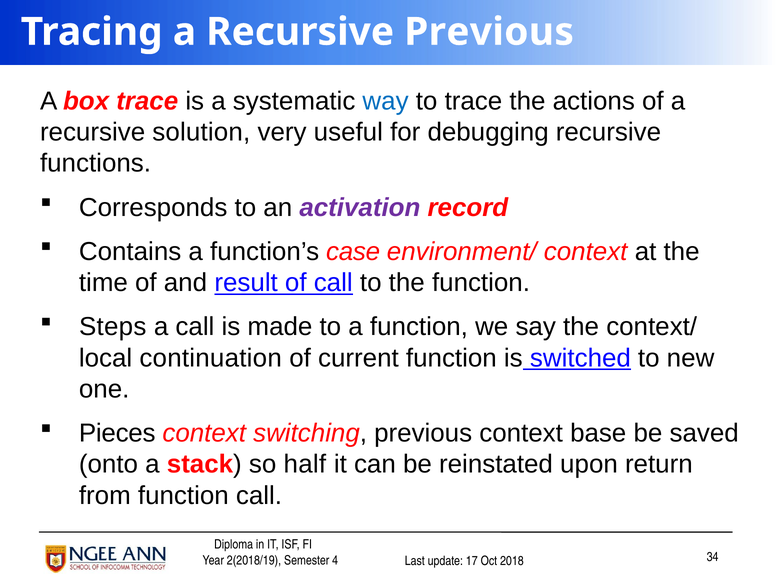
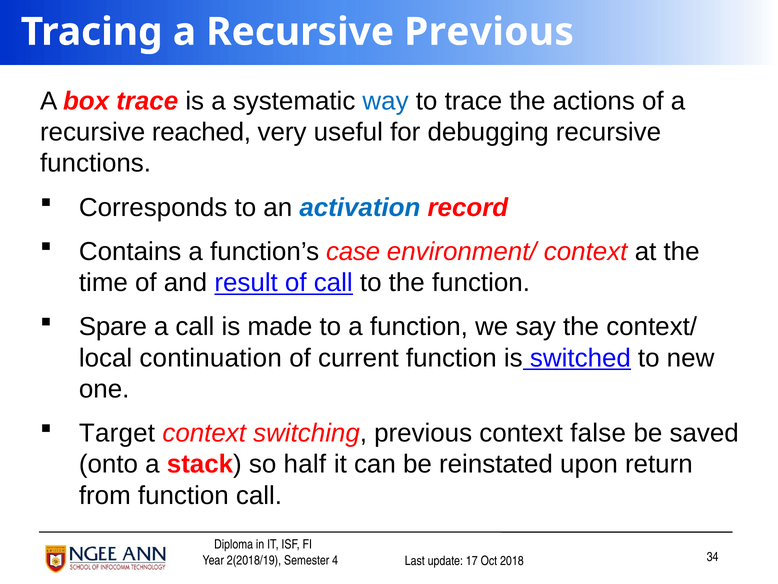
solution: solution -> reached
activation colour: purple -> blue
Steps: Steps -> Spare
Pieces: Pieces -> Target
base: base -> false
